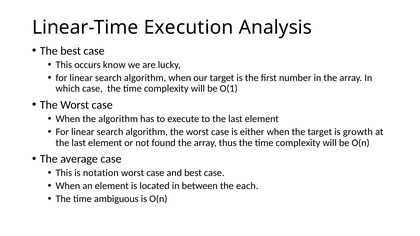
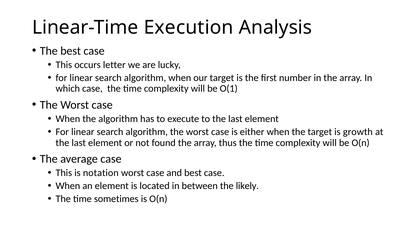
know: know -> letter
each: each -> likely
ambiguous: ambiguous -> sometimes
